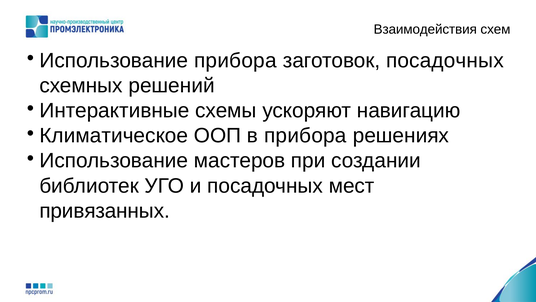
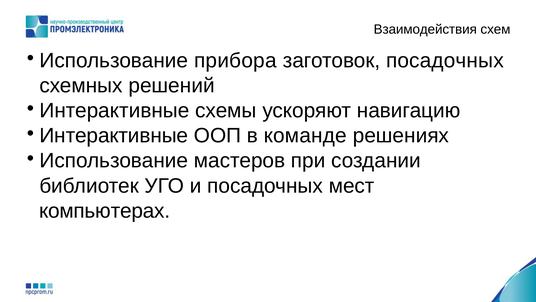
Климатическое at (114, 135): Климатическое -> Интерактивные
в прибора: прибора -> команде
привязанных: привязанных -> компьютерах
